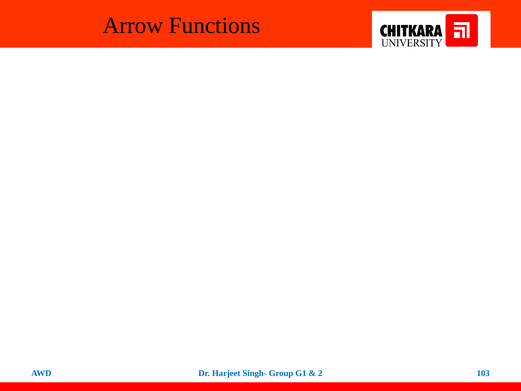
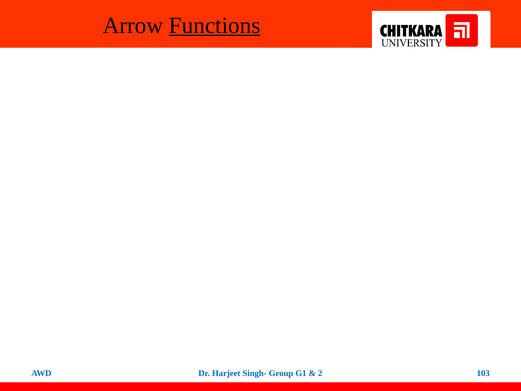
Functions underline: none -> present
